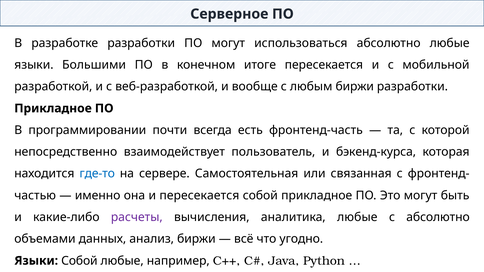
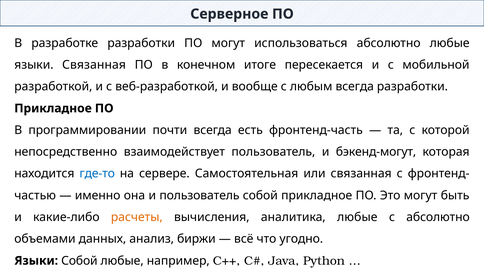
языки Большими: Большими -> Связанная
любым биржи: биржи -> всегда
бэкенд-курса: бэкенд-курса -> бэкенд-могут
и пересекается: пересекается -> пользователь
расчеты colour: purple -> orange
